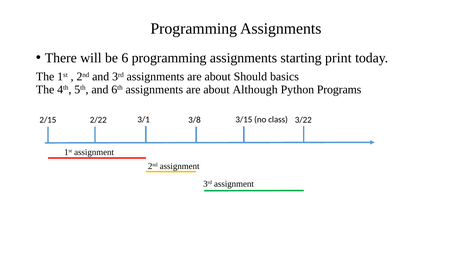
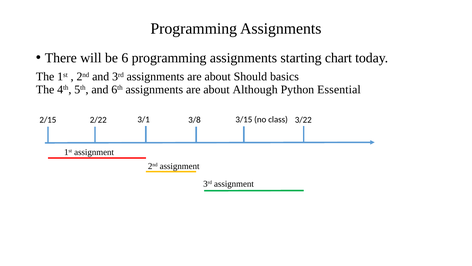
print: print -> chart
Programs: Programs -> Essential
